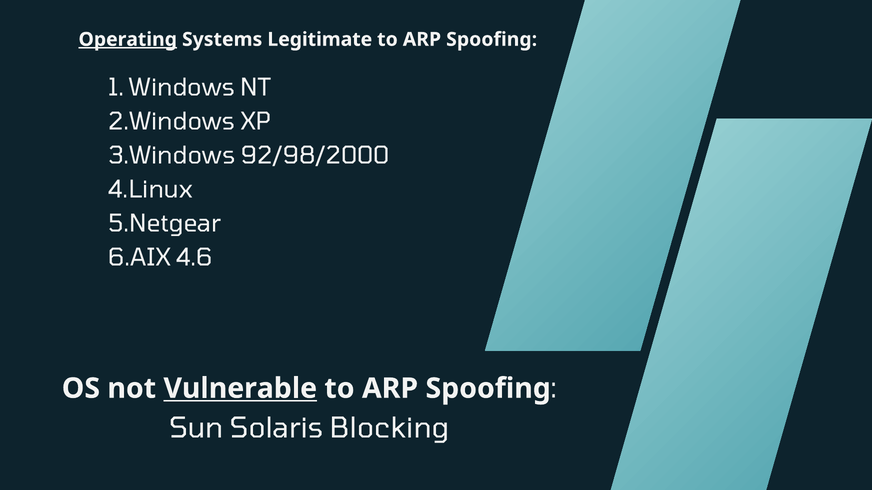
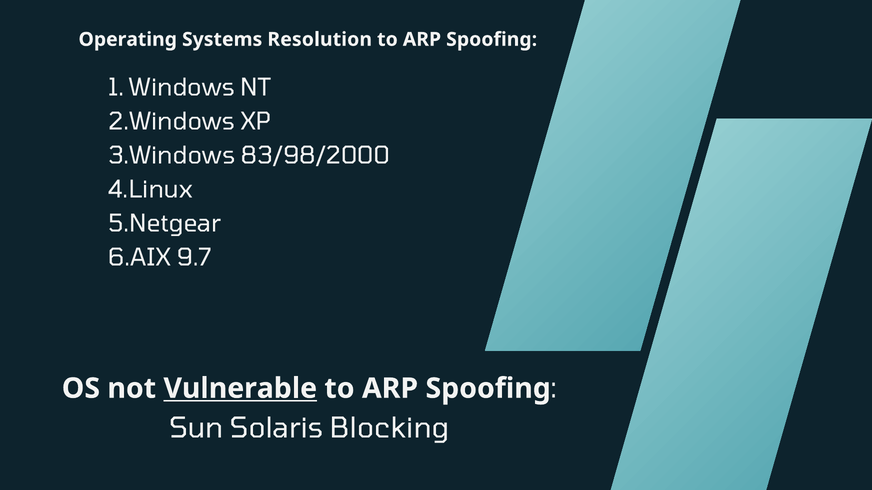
Operating underline: present -> none
Legitimate: Legitimate -> Resolution
92/98/2000: 92/98/2000 -> 83/98/2000
4.6: 4.6 -> 9.7
